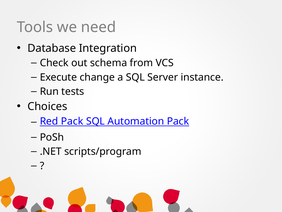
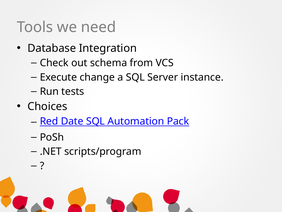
Red Pack: Pack -> Date
